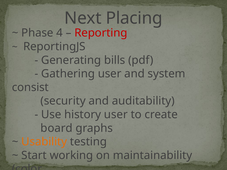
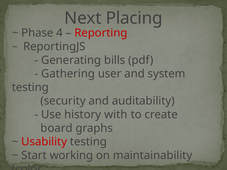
consist at (30, 87): consist -> testing
history user: user -> with
Usability colour: orange -> red
